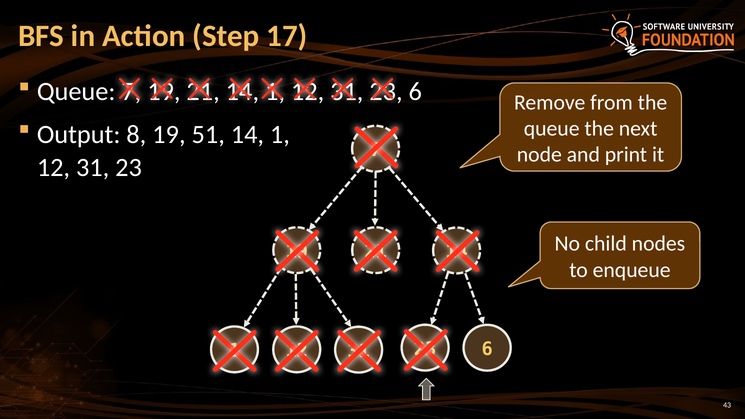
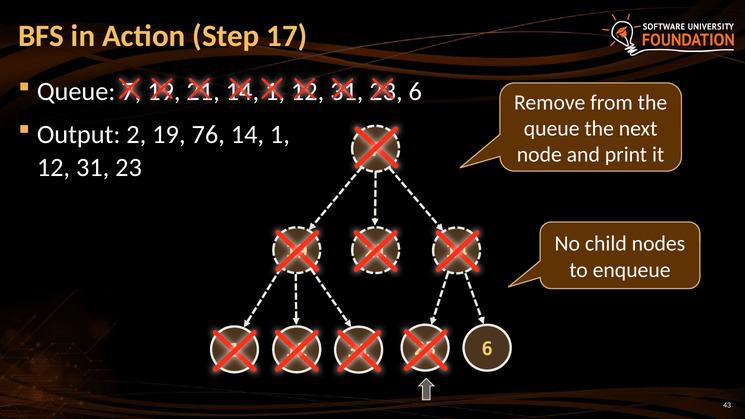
8: 8 -> 2
51: 51 -> 76
